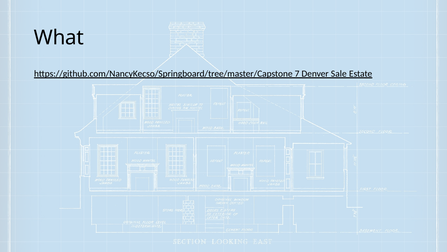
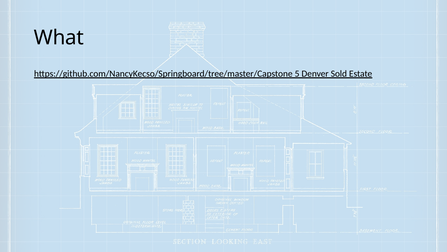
7: 7 -> 5
Sale: Sale -> Sold
